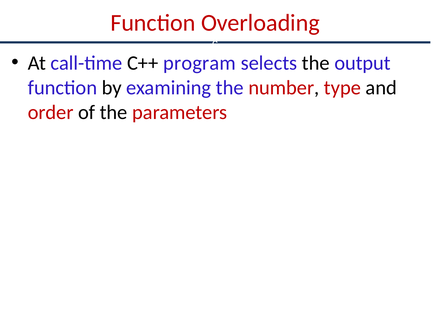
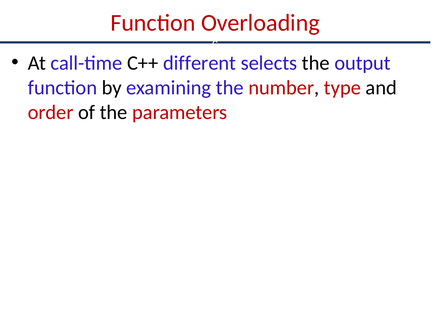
program: program -> different
